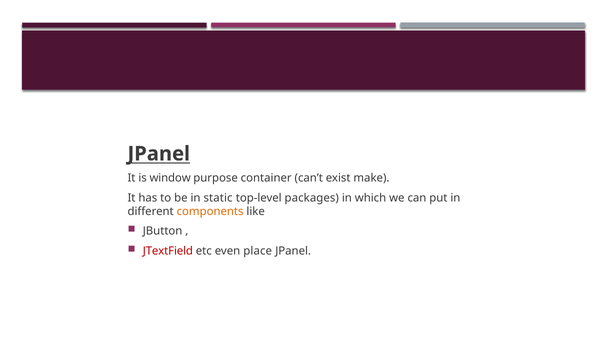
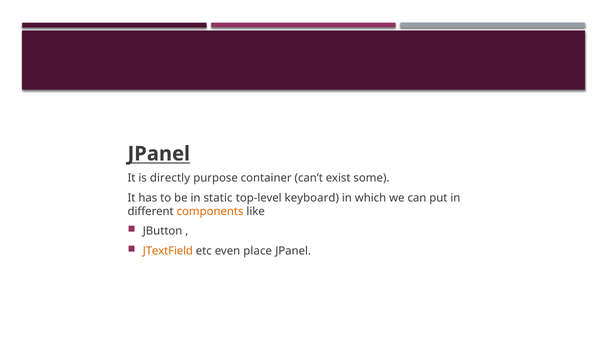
window: window -> directly
make: make -> some
packages: packages -> keyboard
JTextField colour: red -> orange
